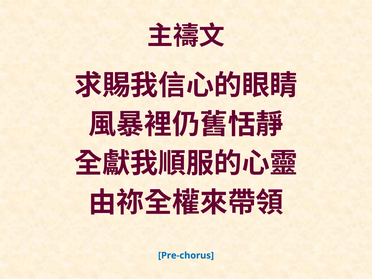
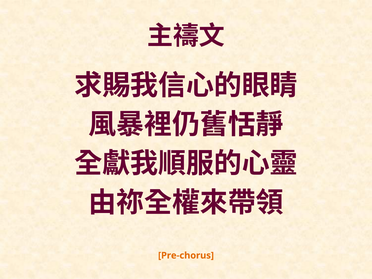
Pre-chorus colour: blue -> orange
